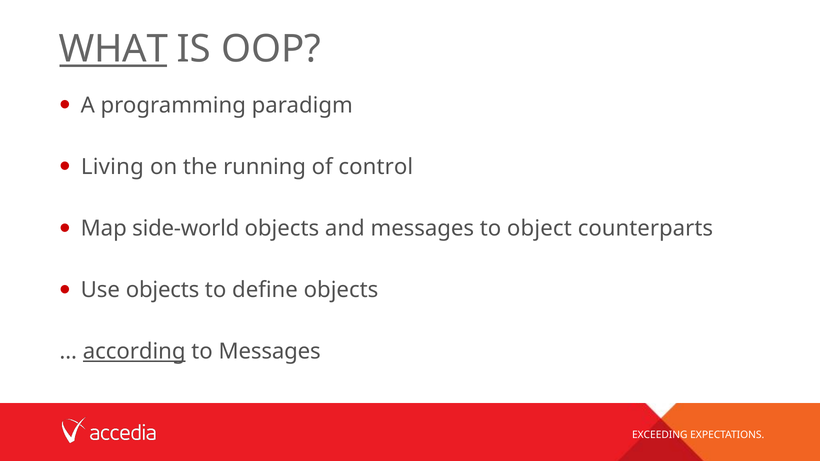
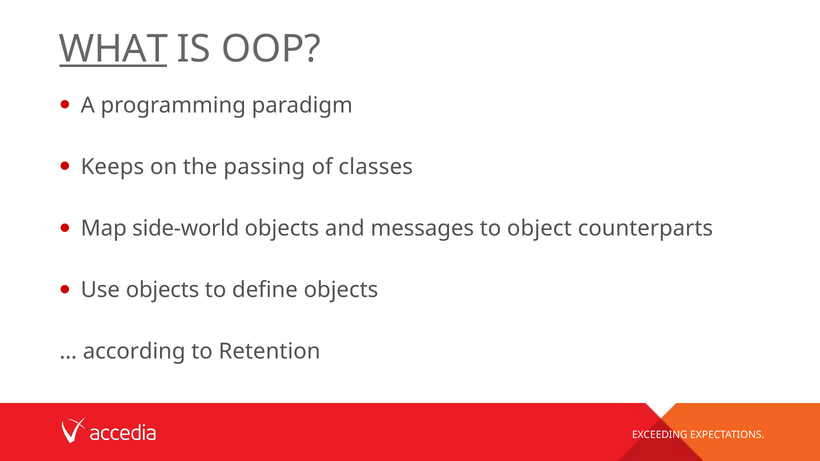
Living: Living -> Keeps
running: running -> passing
control: control -> classes
according underline: present -> none
to Messages: Messages -> Retention
